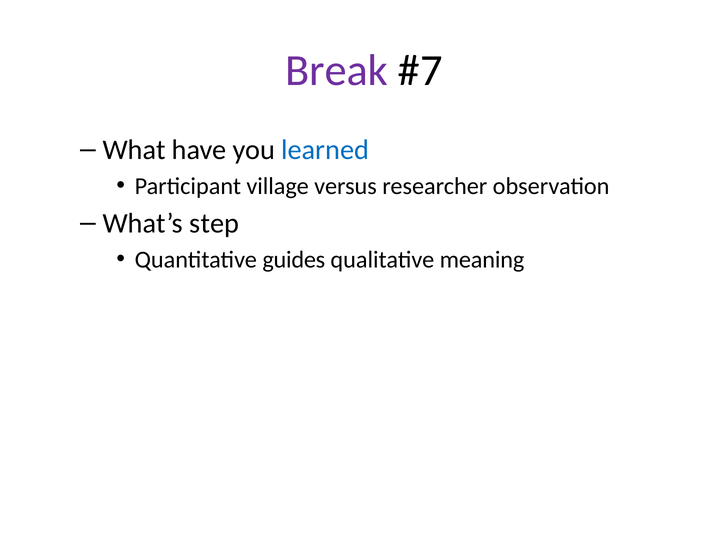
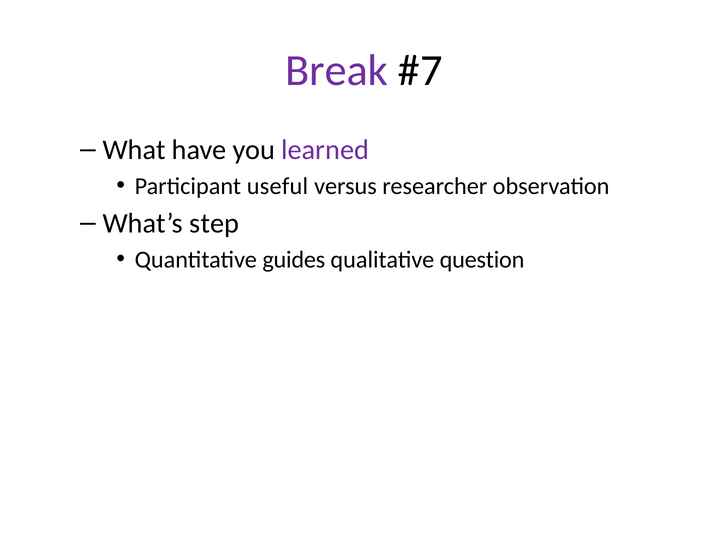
learned colour: blue -> purple
village: village -> useful
meaning: meaning -> question
